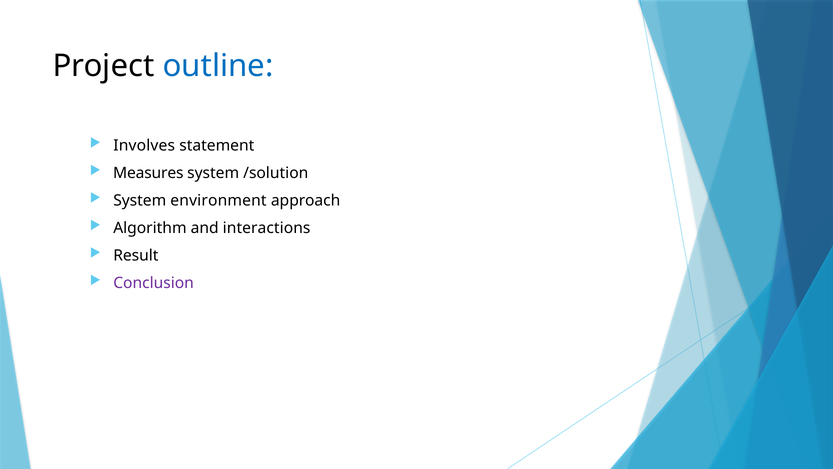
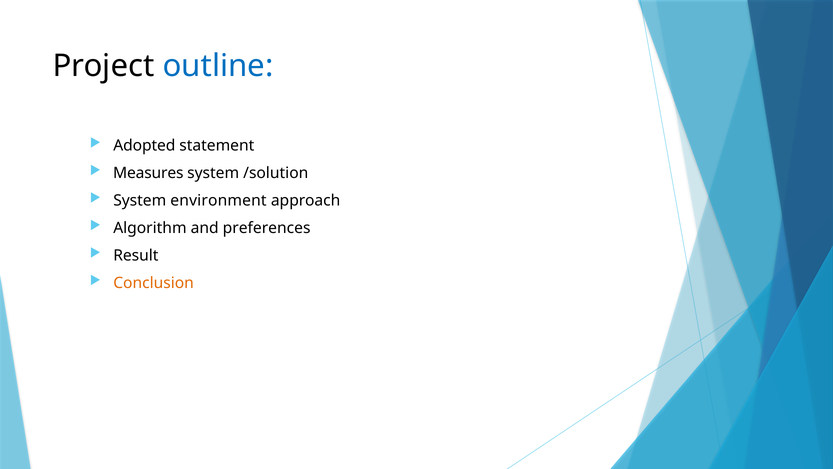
Involves: Involves -> Adopted
interactions: interactions -> preferences
Conclusion colour: purple -> orange
